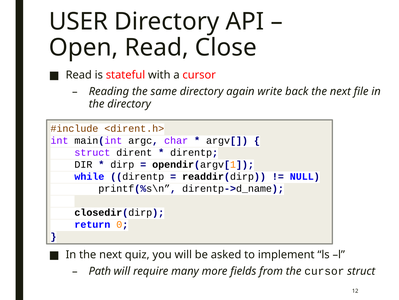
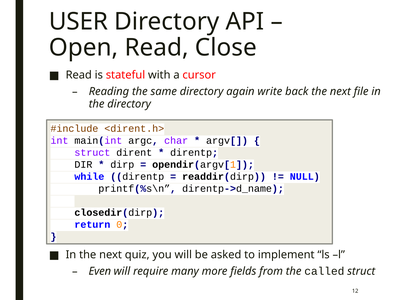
Path: Path -> Even
the cursor: cursor -> called
